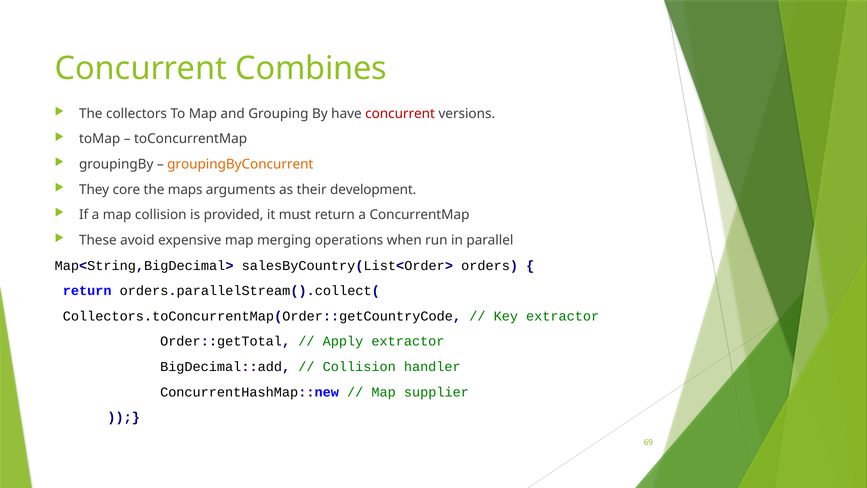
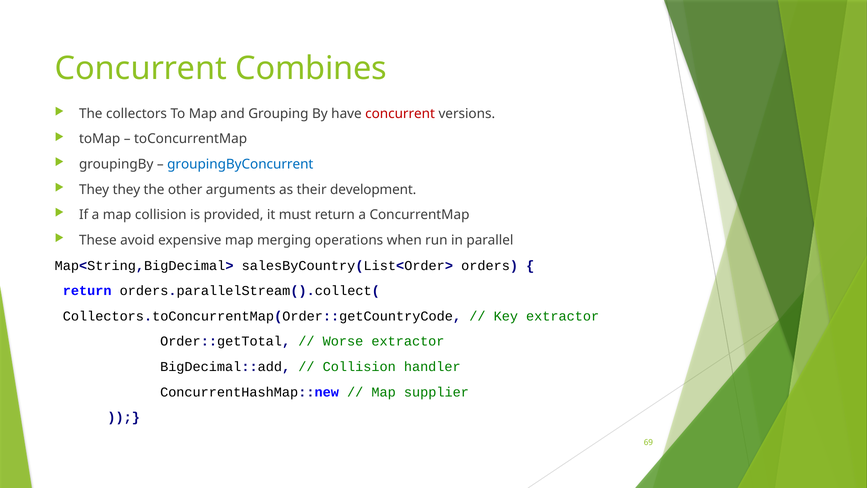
groupingByConcurrent colour: orange -> blue
They core: core -> they
maps: maps -> other
Apply: Apply -> Worse
